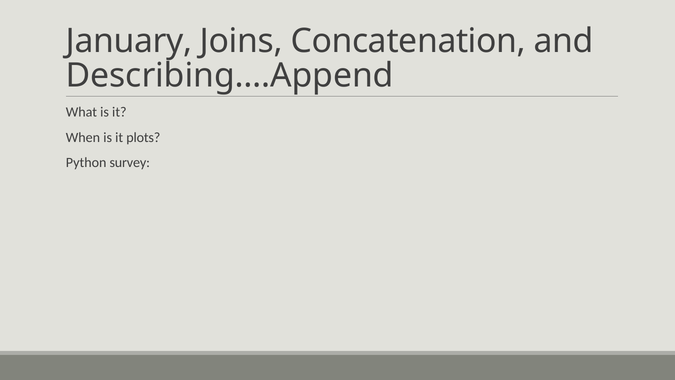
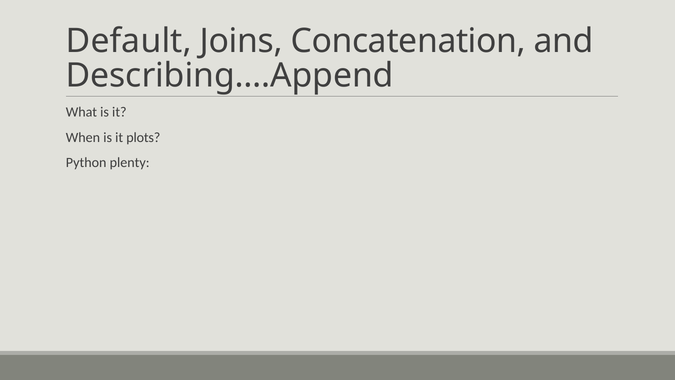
January: January -> Default
survey: survey -> plenty
